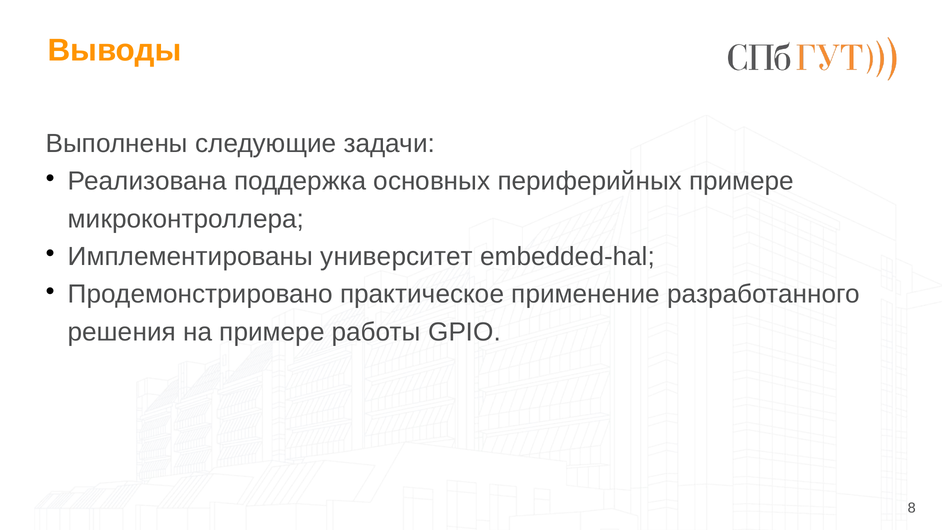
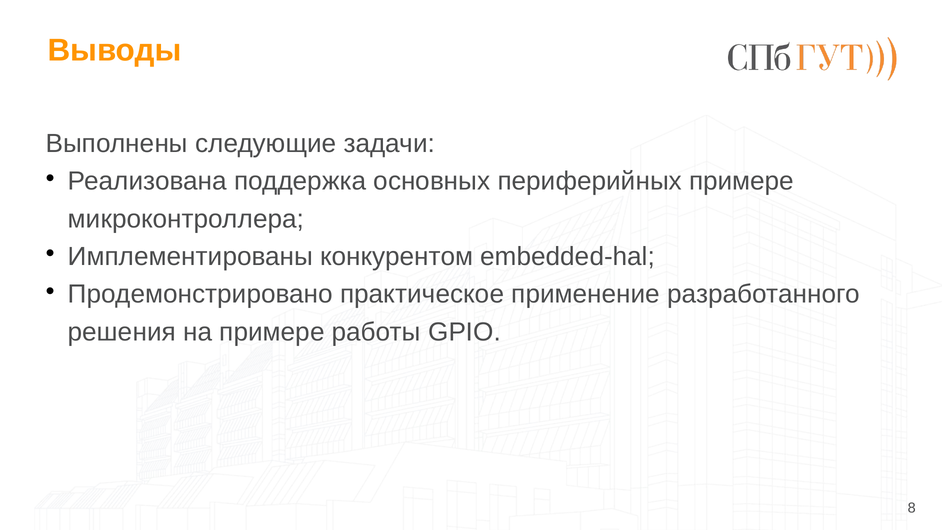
университет: университет -> конкурентом
